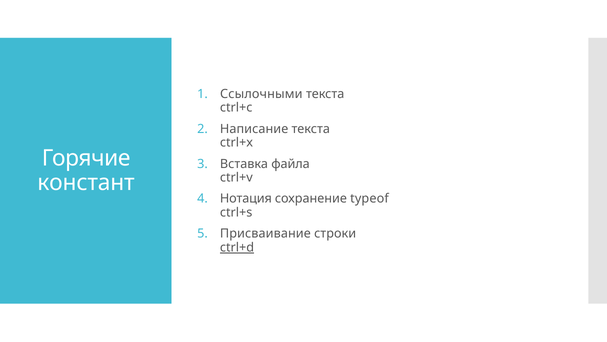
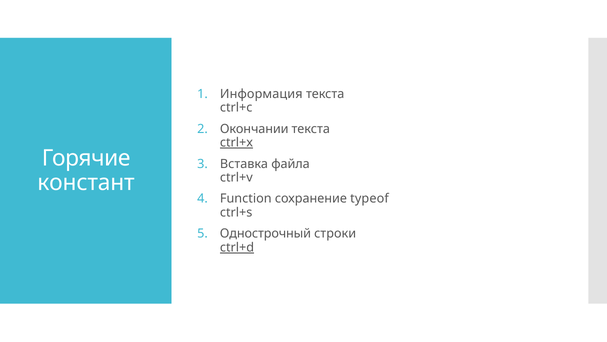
Ссылочными: Ссылочными -> Информация
Написание: Написание -> Окончании
ctrl+x underline: none -> present
Нотация: Нотация -> Function
Присваивание: Присваивание -> Однострочный
